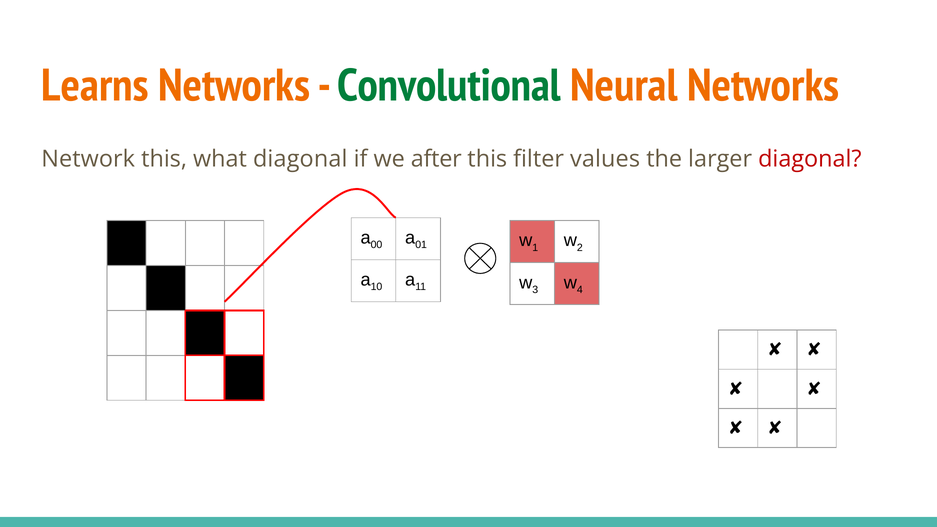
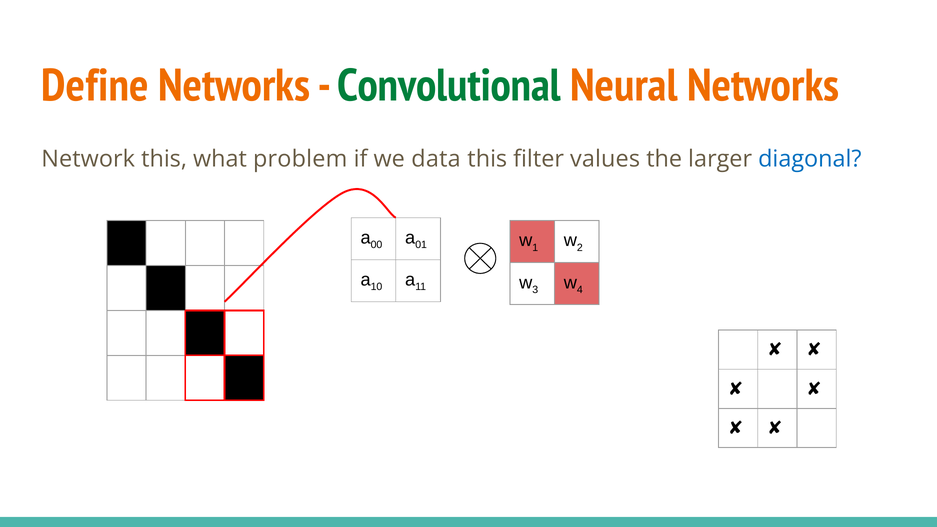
Learns: Learns -> Define
what diagonal: diagonal -> problem
after: after -> data
diagonal at (810, 159) colour: red -> blue
